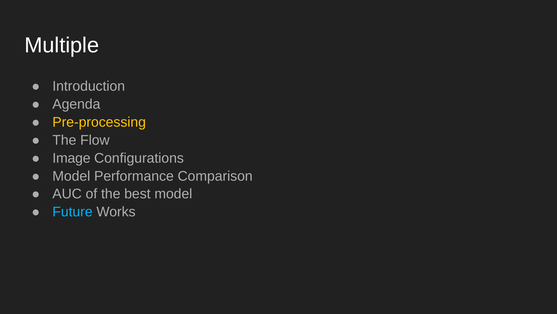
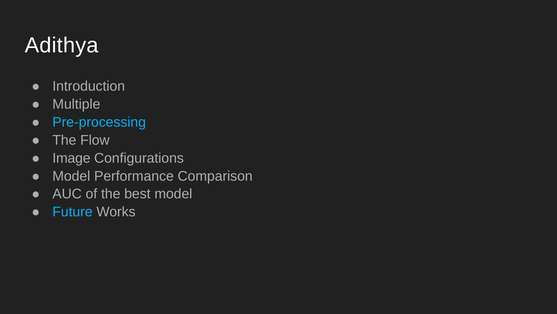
Multiple: Multiple -> Adithya
Agenda: Agenda -> Multiple
Pre-processing colour: yellow -> light blue
